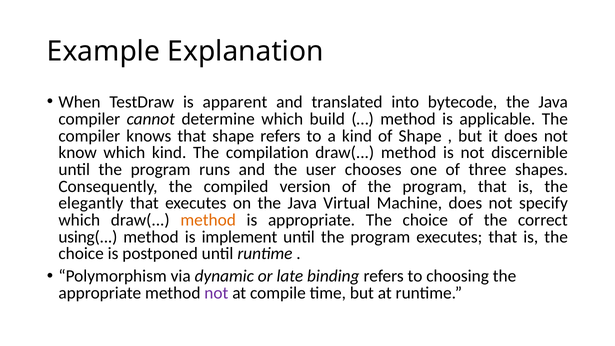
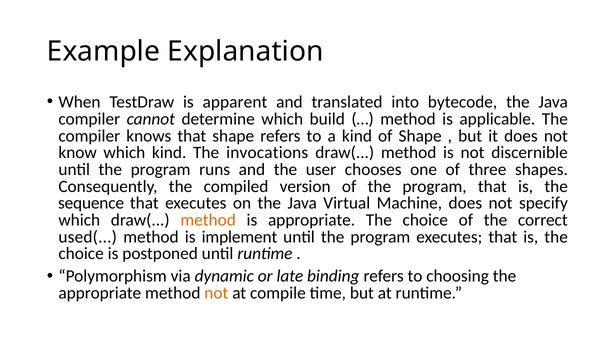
compilation: compilation -> invocations
elegantly: elegantly -> sequence
using(: using( -> used(
not at (216, 293) colour: purple -> orange
